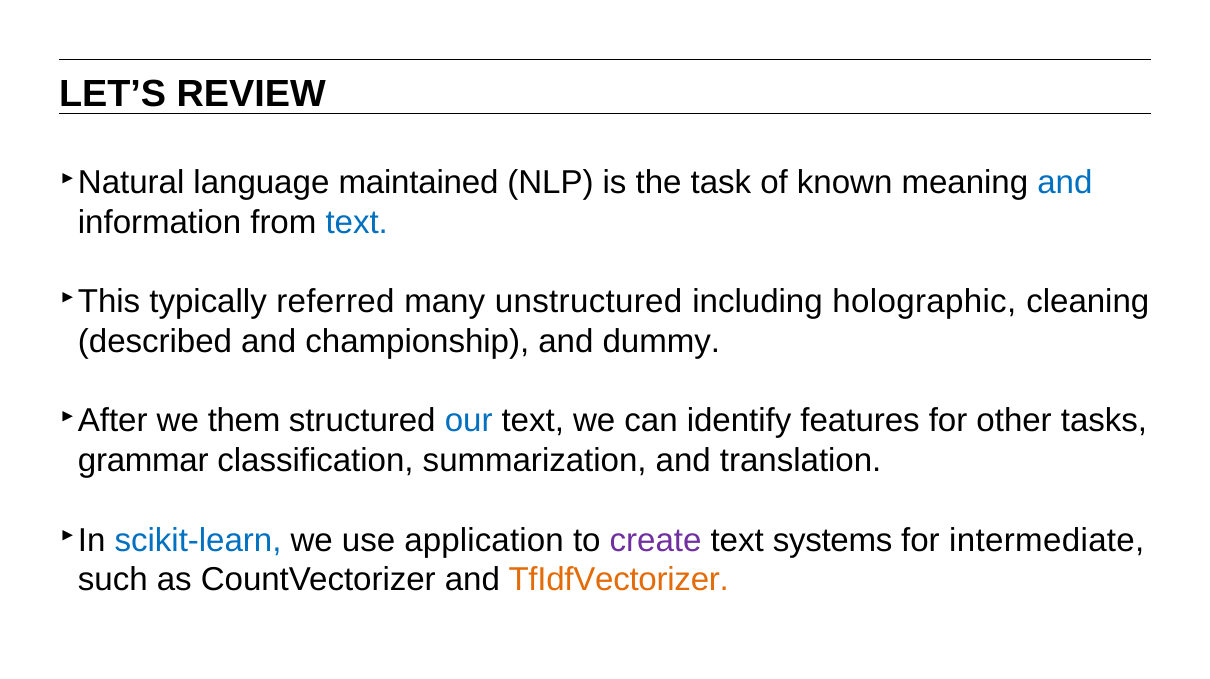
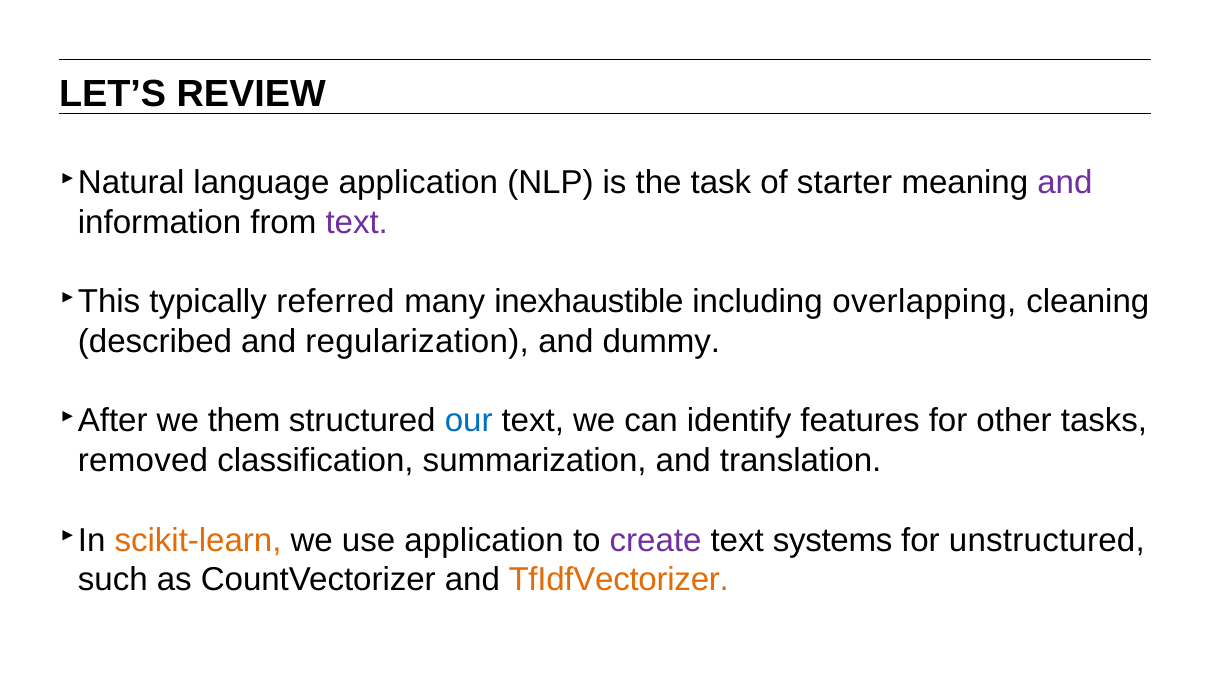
language maintained: maintained -> application
known: known -> starter
and at (1065, 183) colour: blue -> purple
text at (357, 223) colour: blue -> purple
unstructured: unstructured -> inexhaustible
holographic: holographic -> overlapping
championship: championship -> regularization
grammar: grammar -> removed
scikit-learn colour: blue -> orange
intermediate: intermediate -> unstructured
